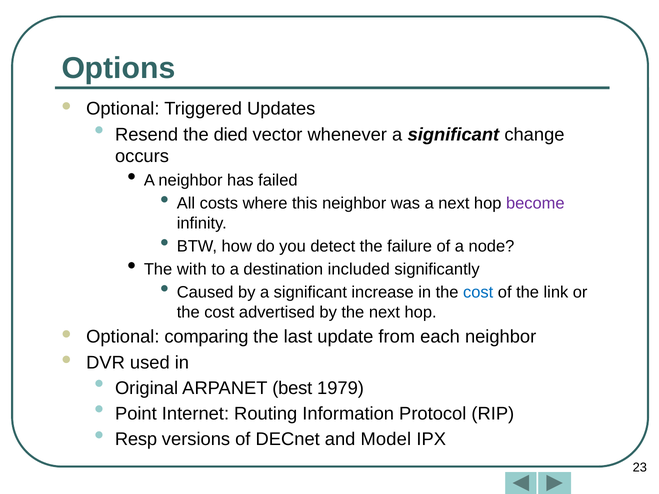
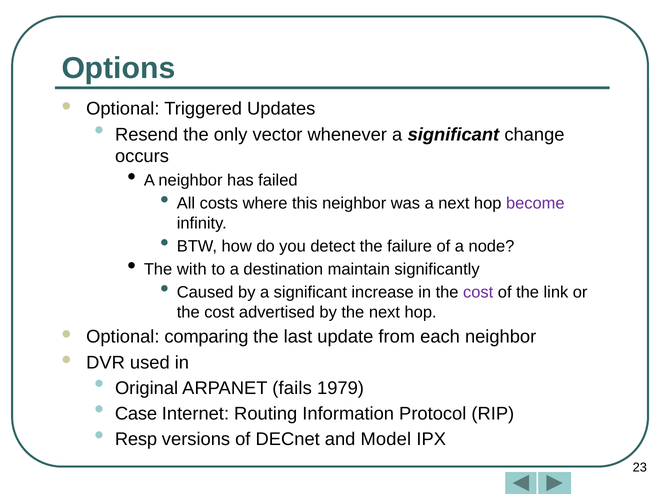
died: died -> only
included: included -> maintain
cost at (478, 293) colour: blue -> purple
best: best -> fails
Point: Point -> Case
